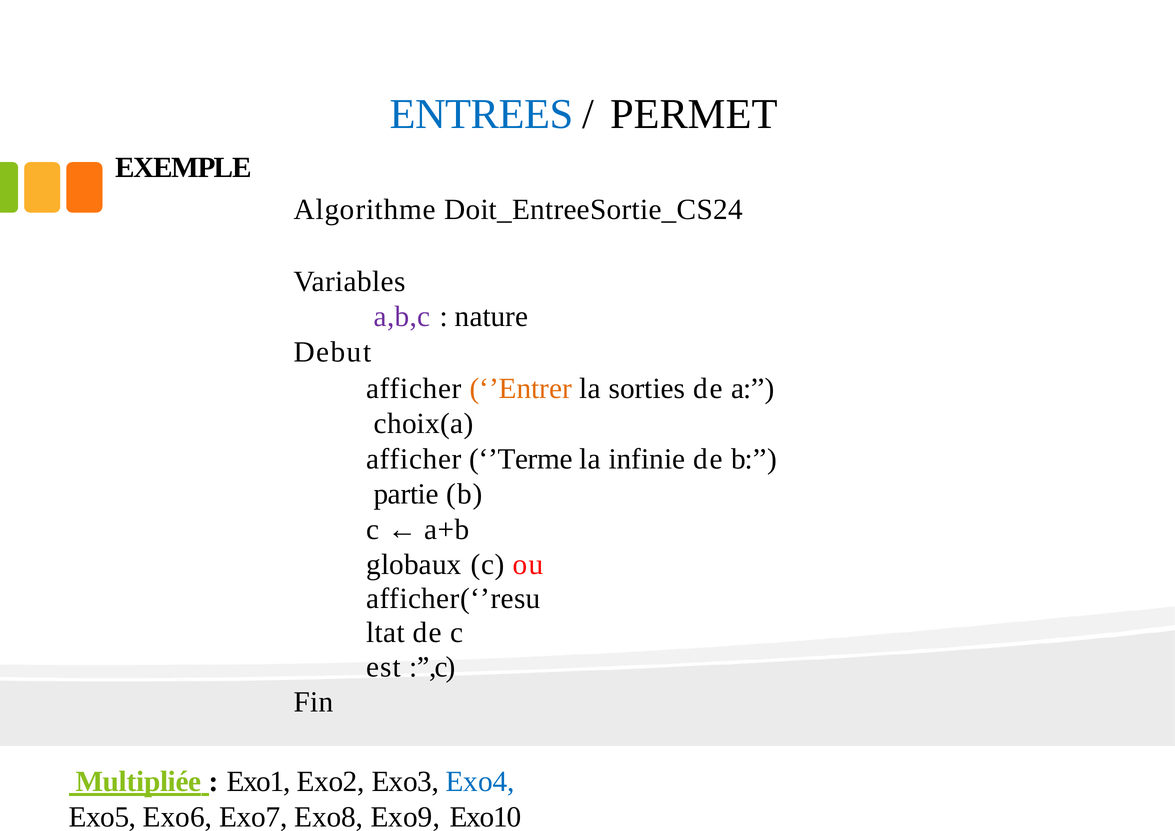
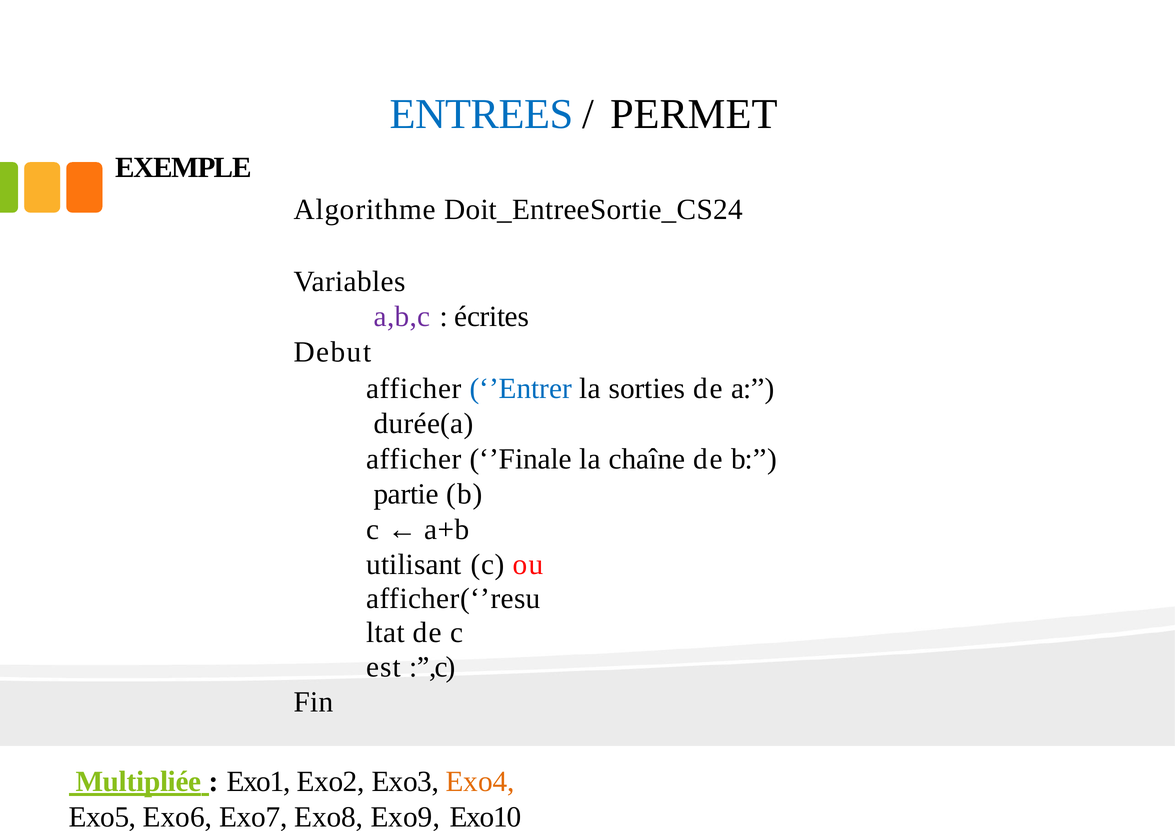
nature: nature -> écrites
’Entrer colour: orange -> blue
choix(a: choix(a -> durée(a
’Terme: ’Terme -> ’Finale
infinie: infinie -> chaîne
globaux: globaux -> utilisant
Exo4 colour: blue -> orange
